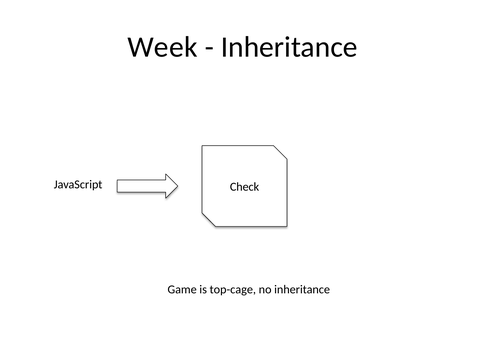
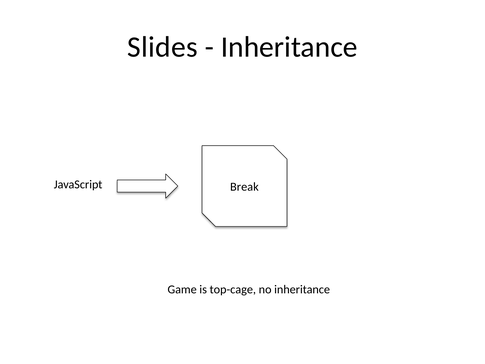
Week: Week -> Slides
Check: Check -> Break
